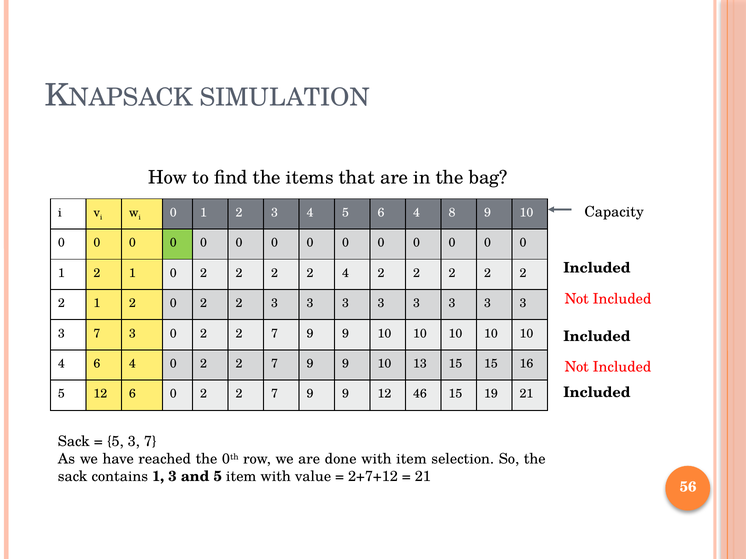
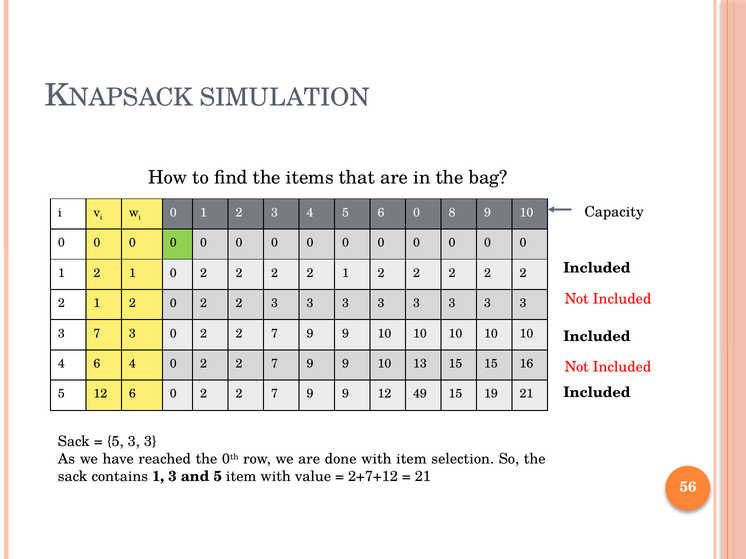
5 6 4: 4 -> 0
4 at (345, 273): 4 -> 1
46: 46 -> 49
5 3 7: 7 -> 3
